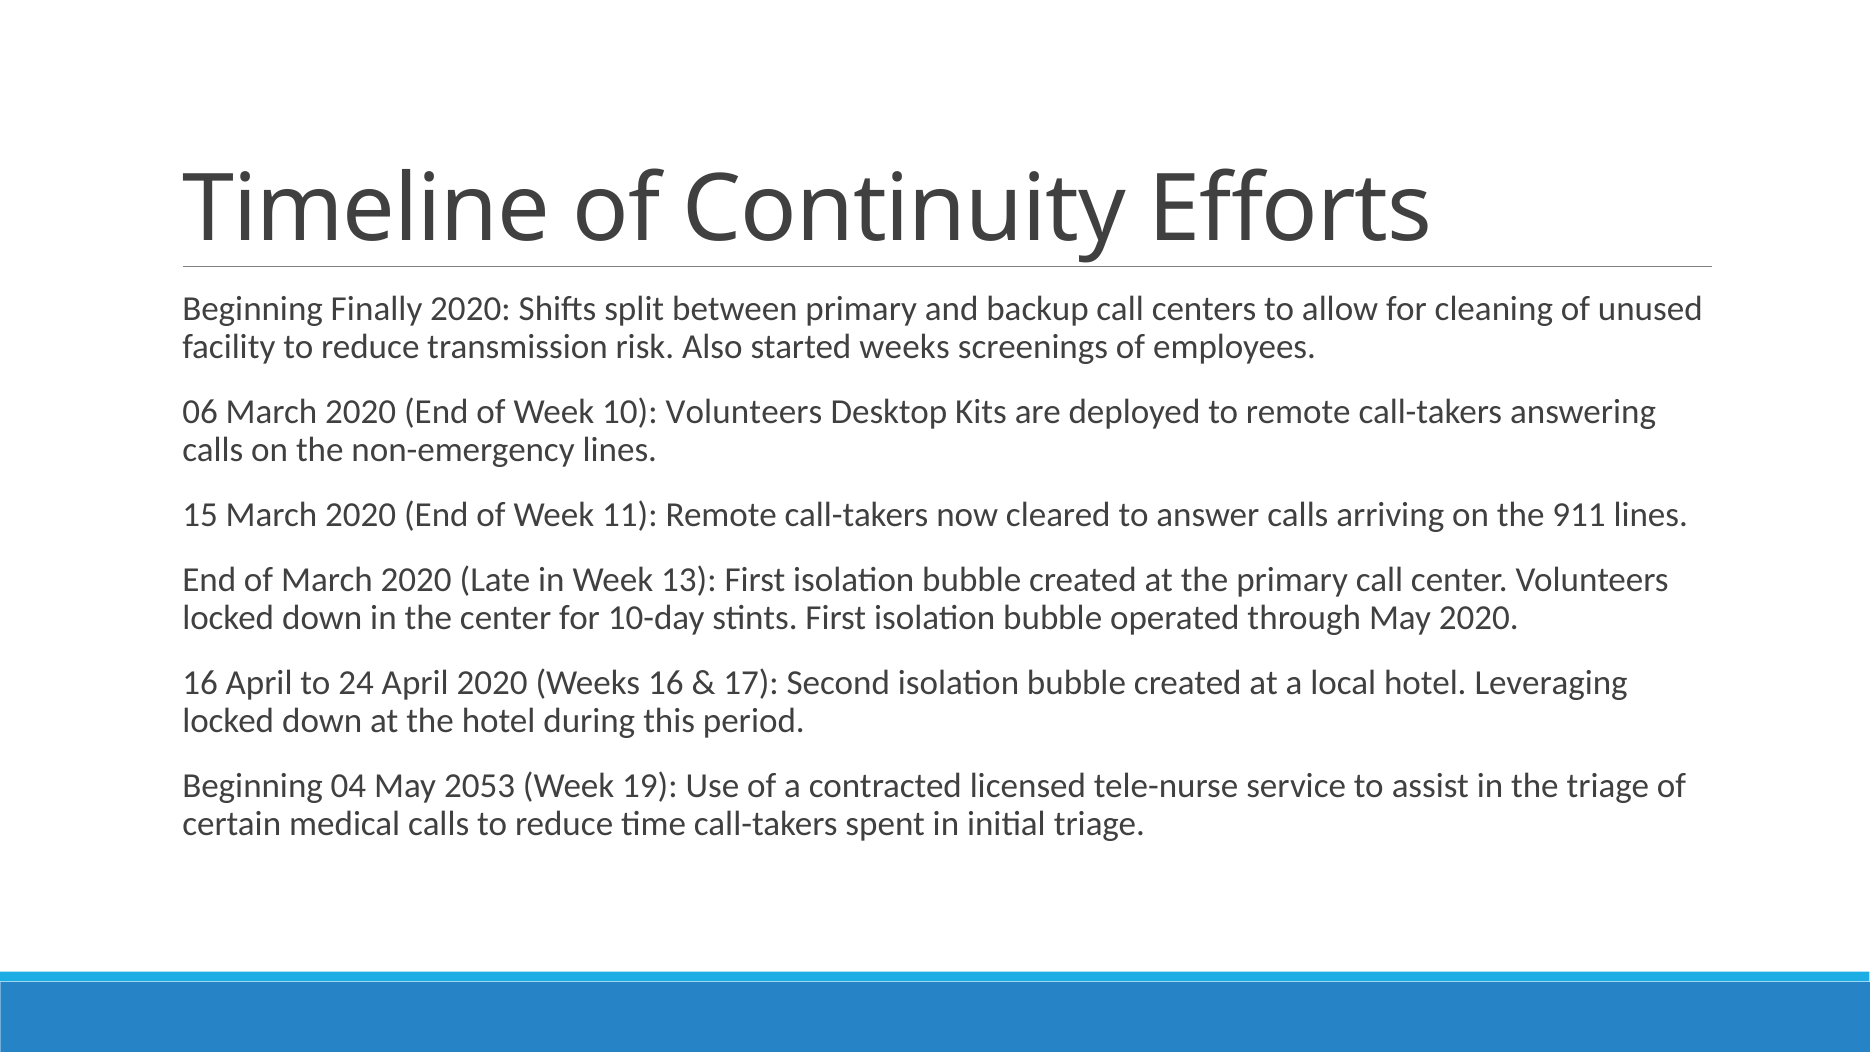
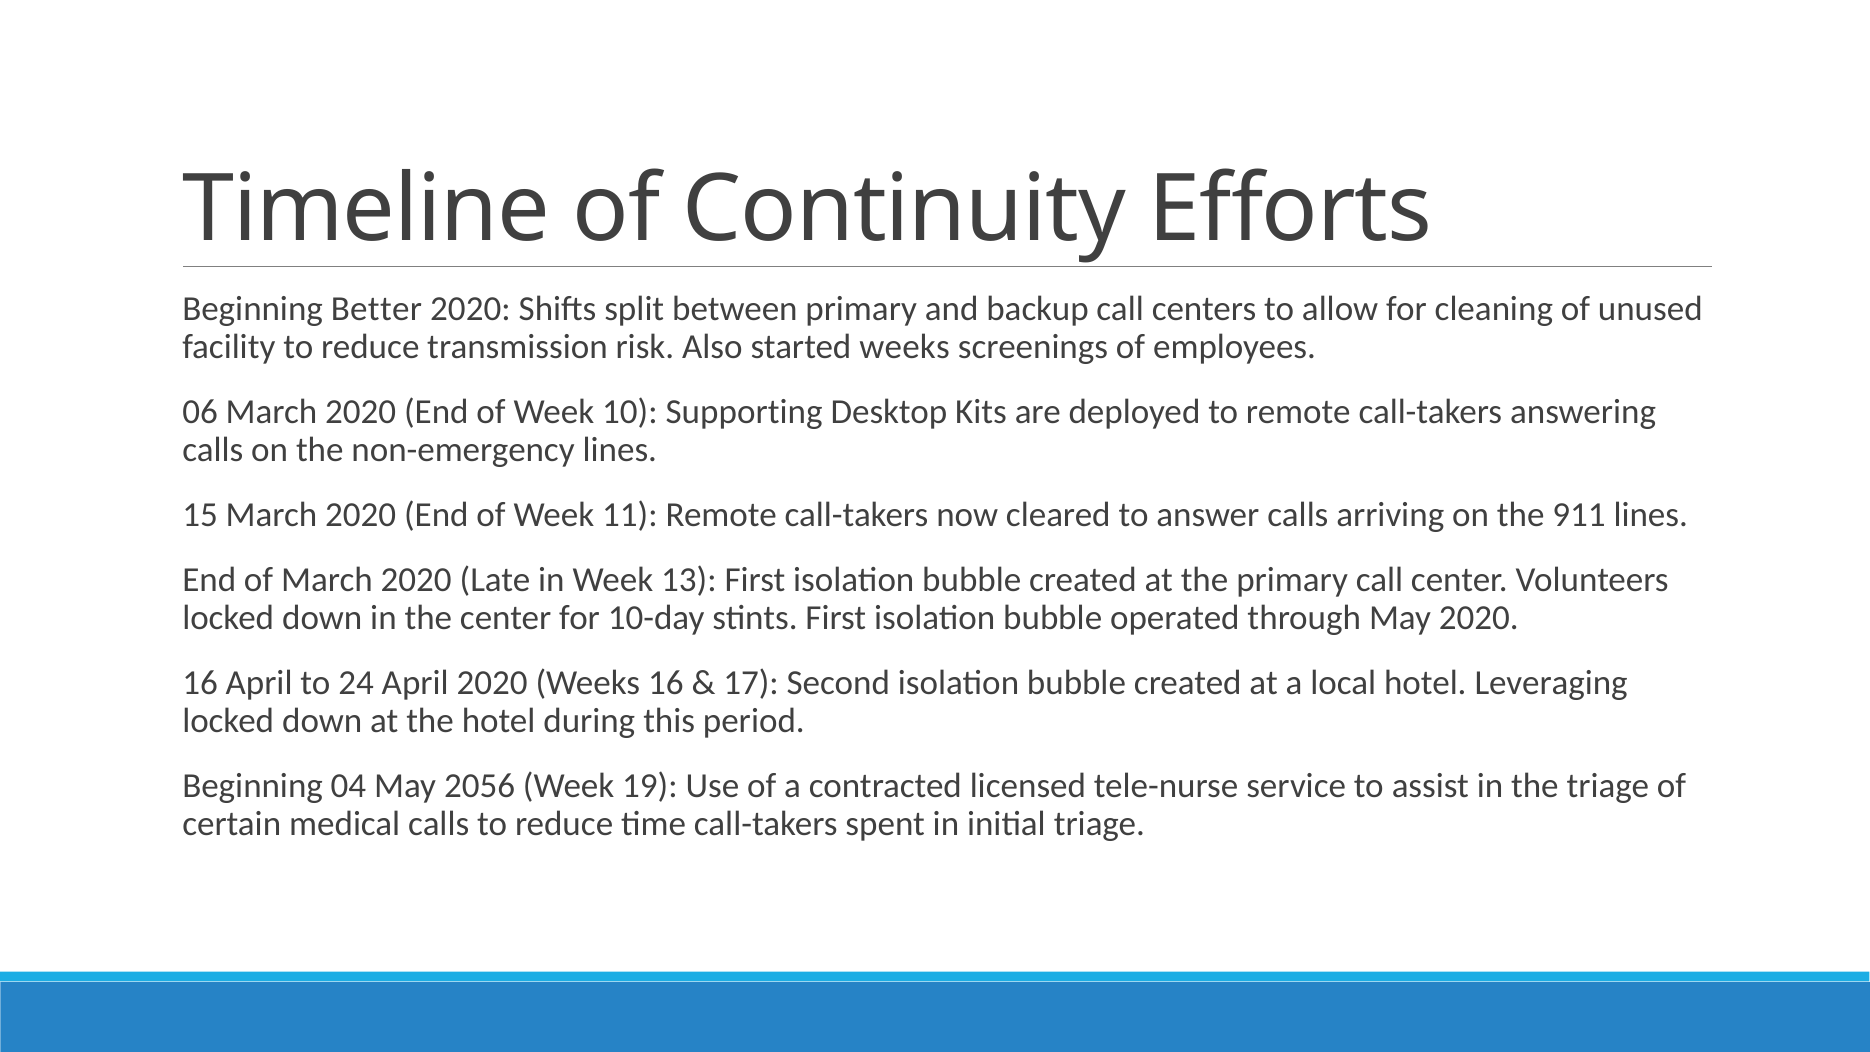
Finally: Finally -> Better
10 Volunteers: Volunteers -> Supporting
2053: 2053 -> 2056
